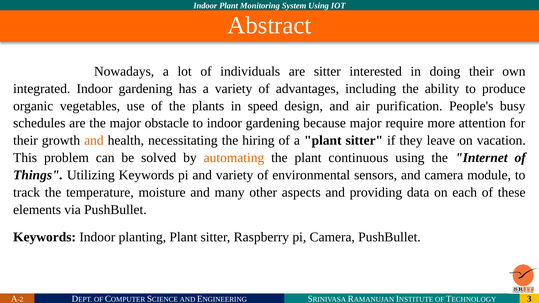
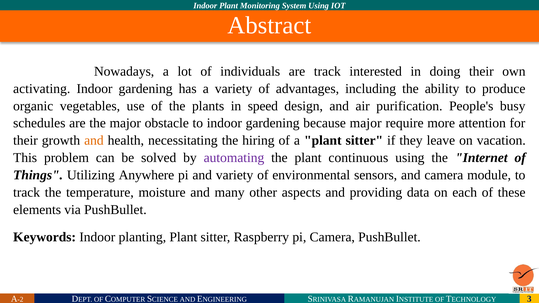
are sitter: sitter -> track
integrated: integrated -> activating
automating colour: orange -> purple
Utilizing Keywords: Keywords -> Anywhere
